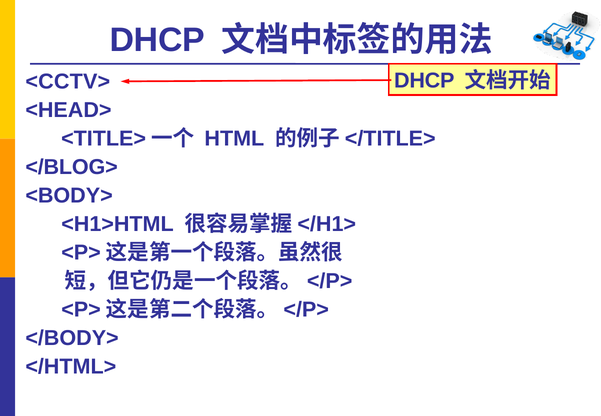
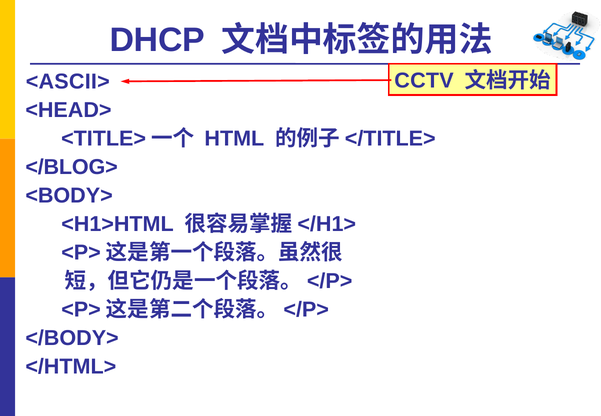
DHCP at (424, 81): DHCP -> CCTV
<CCTV>: <CCTV> -> <ASCII>
